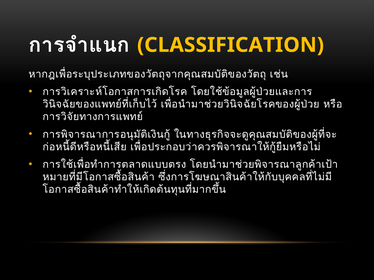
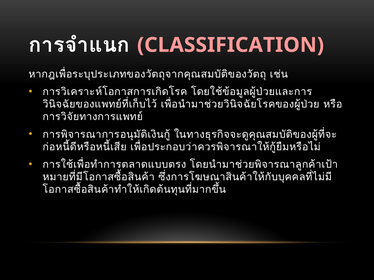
CLASSIFICATION colour: yellow -> pink
